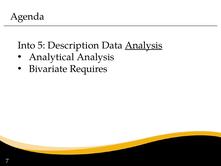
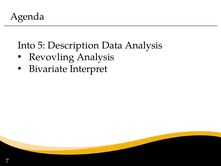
Analysis at (144, 45) underline: present -> none
Analytical: Analytical -> Revovling
Requires: Requires -> Interpret
